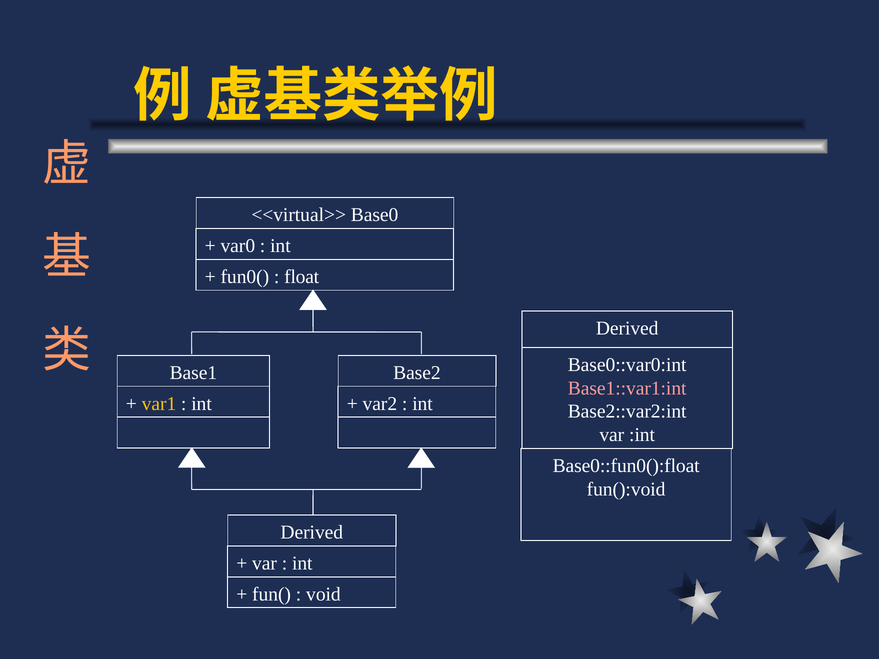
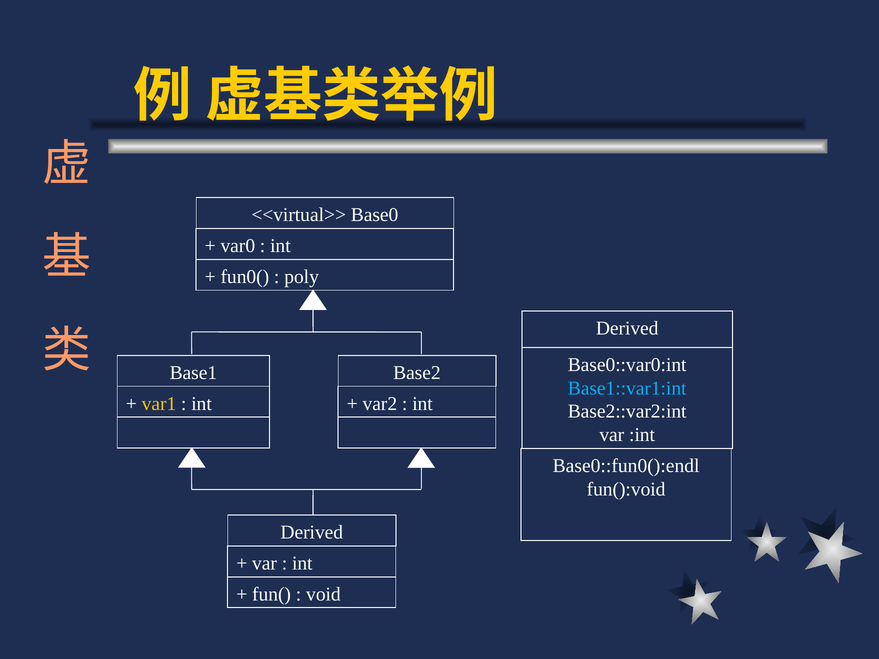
float: float -> poly
Base1::var1:int colour: pink -> light blue
Base0::fun0():float: Base0::fun0():float -> Base0::fun0():endl
